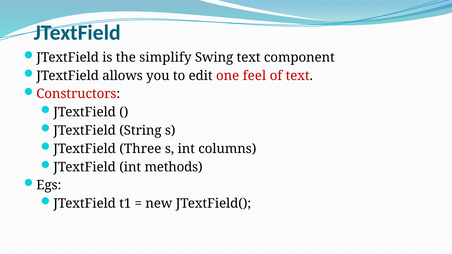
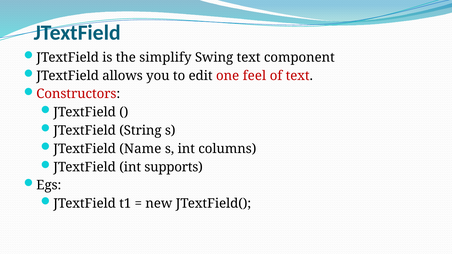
Three: Three -> Name
methods: methods -> supports
